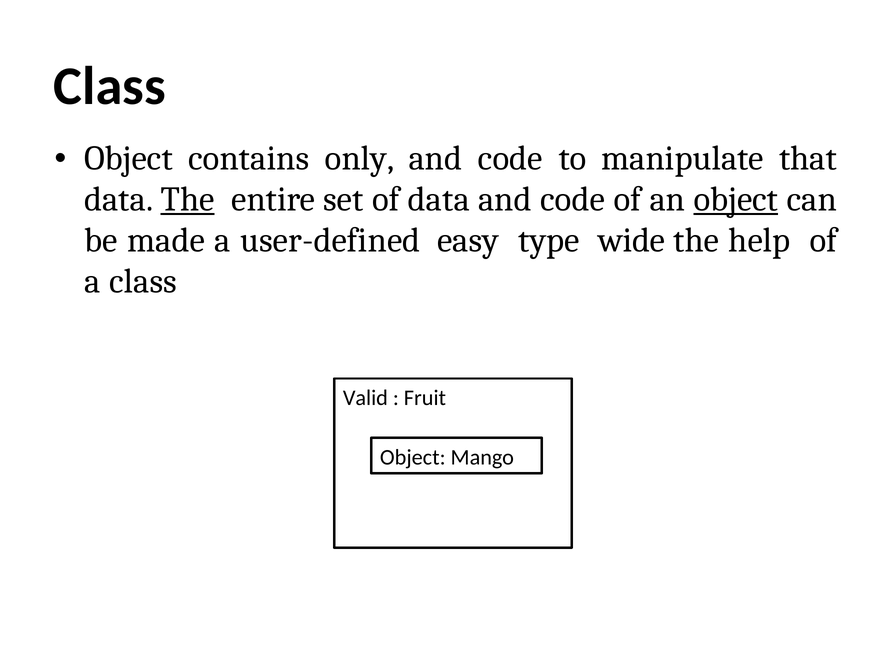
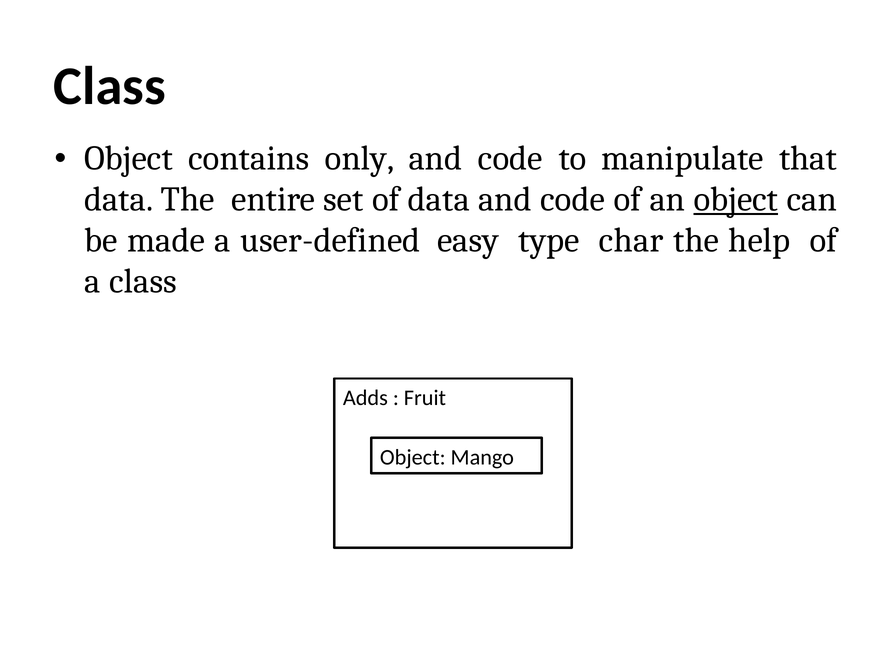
The at (188, 199) underline: present -> none
wide: wide -> char
Valid: Valid -> Adds
